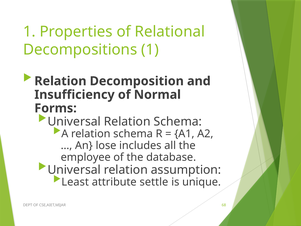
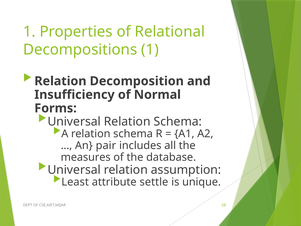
lose: lose -> pair
employee: employee -> measures
